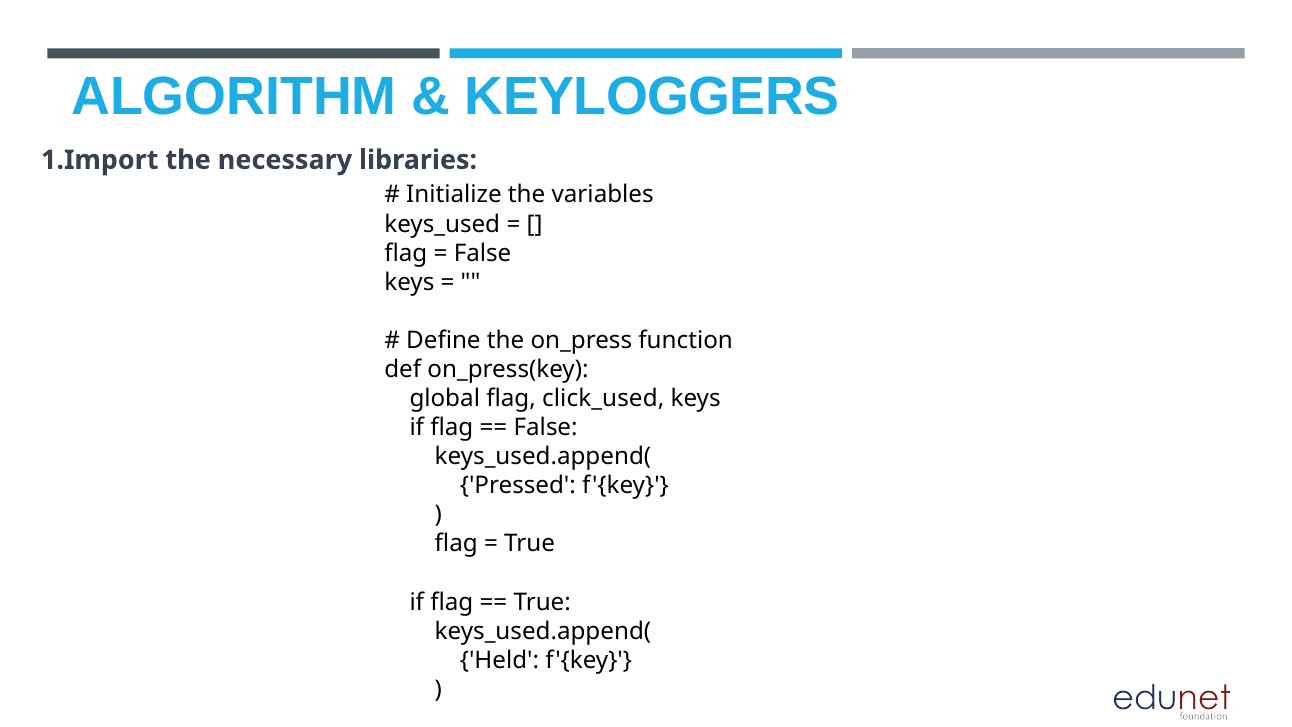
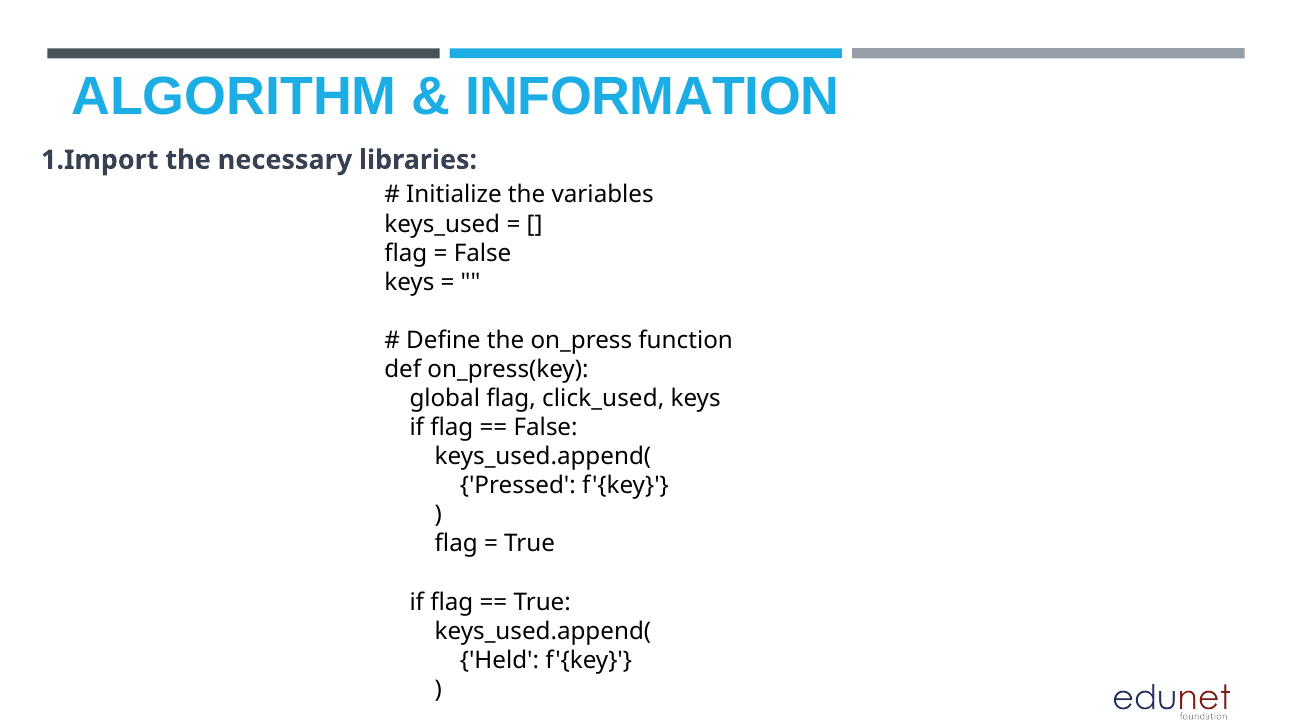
KEYLOGGERS: KEYLOGGERS -> INFORMATION
